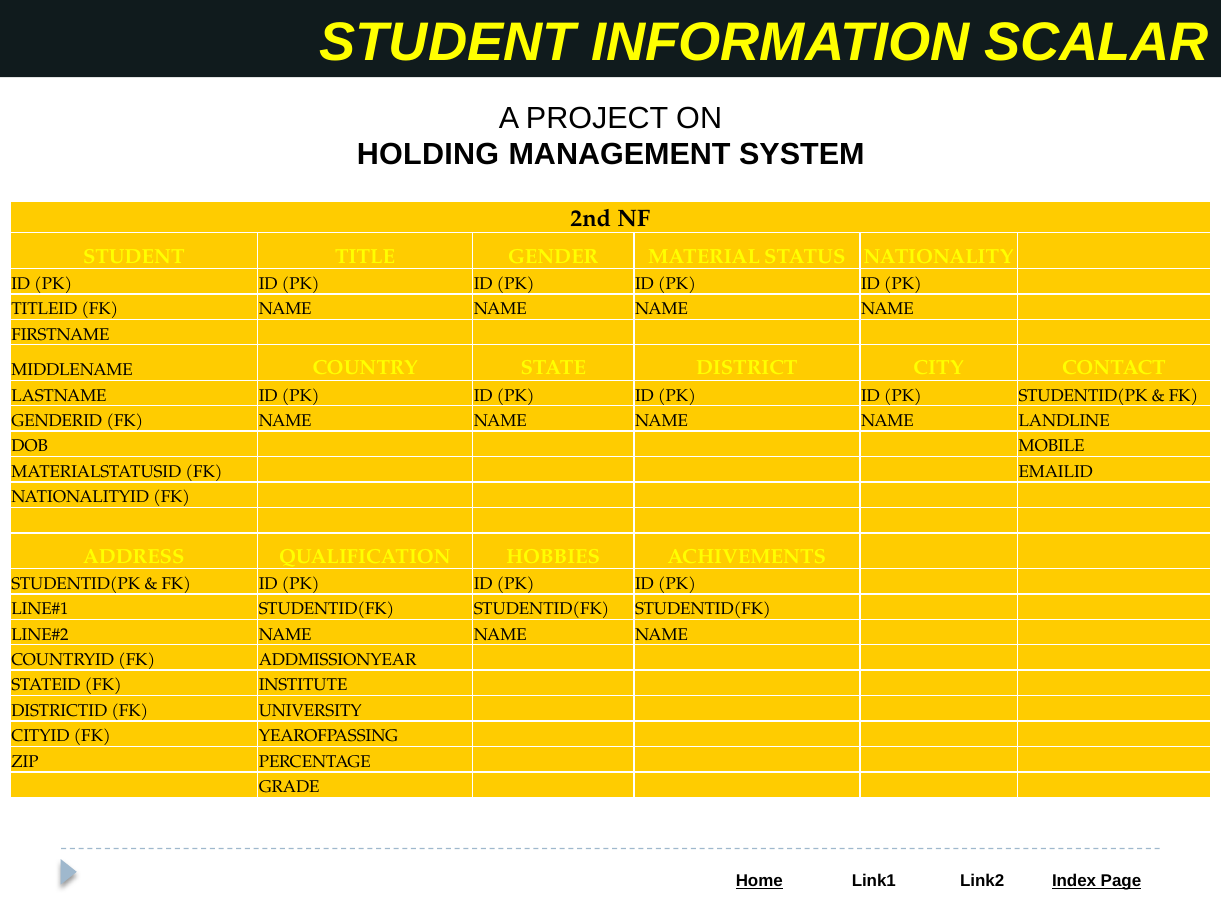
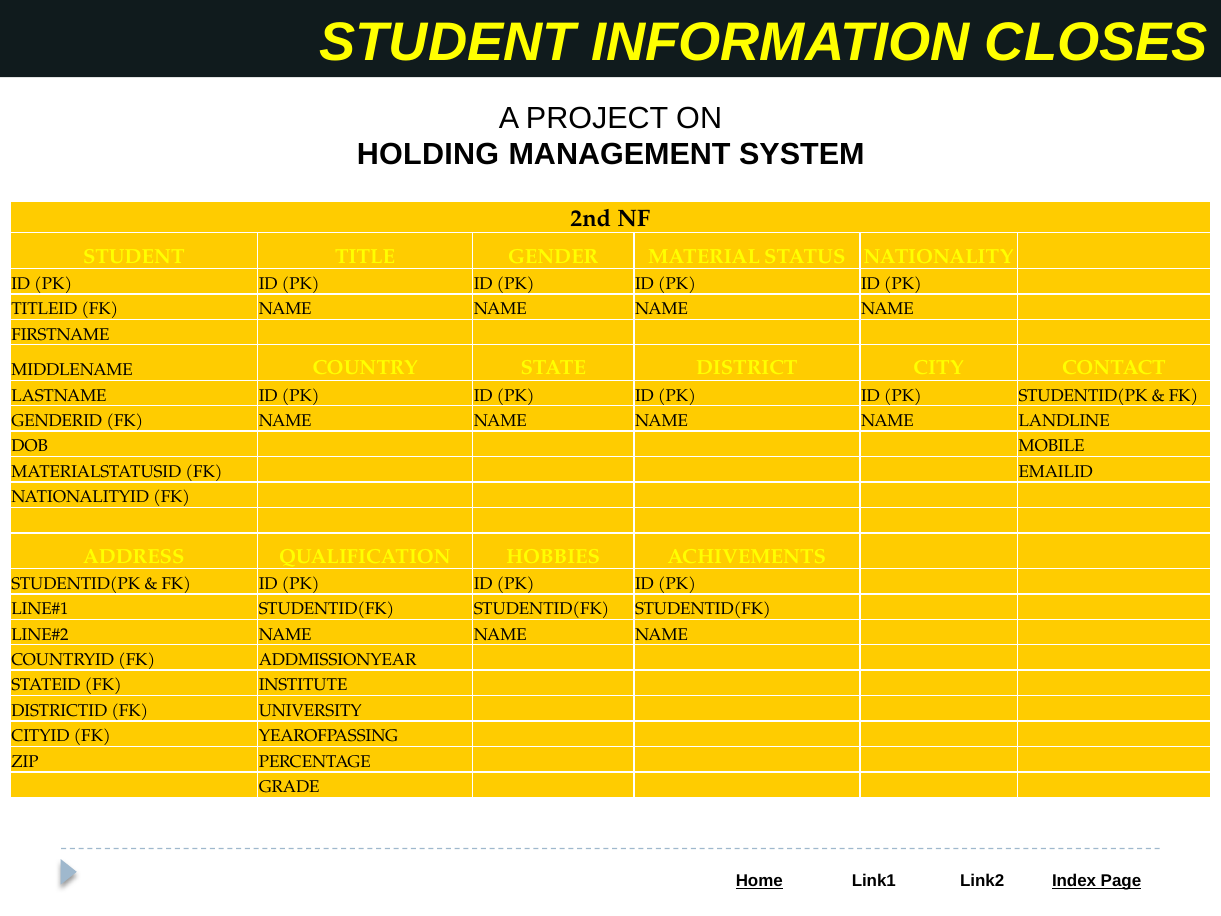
SCALAR: SCALAR -> CLOSES
